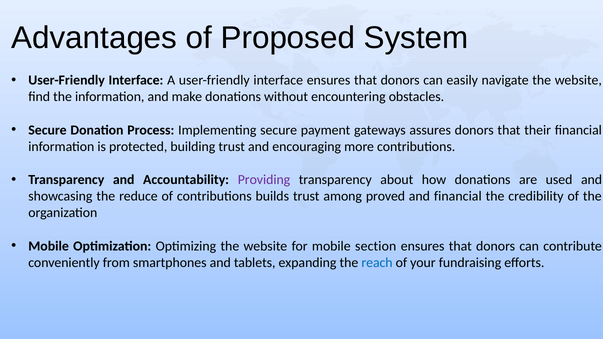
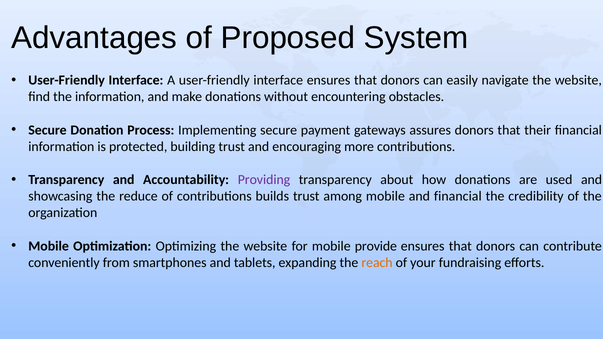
among proved: proved -> mobile
section: section -> provide
reach colour: blue -> orange
